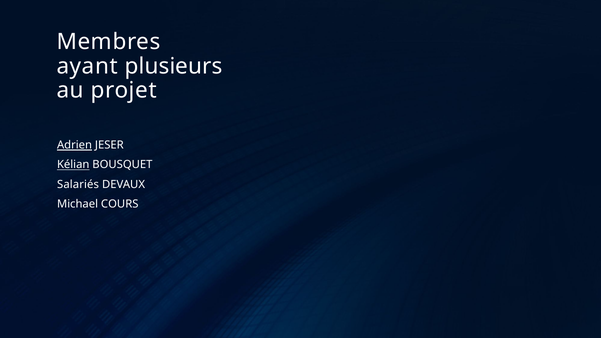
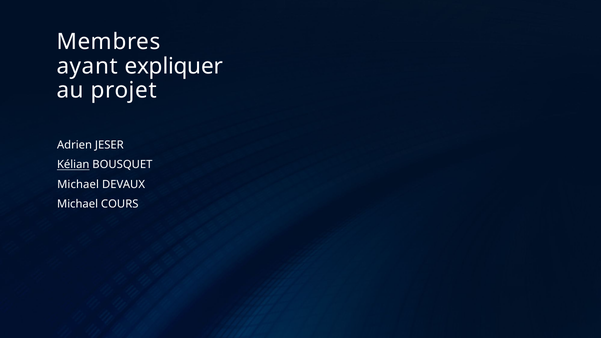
plusieurs: plusieurs -> expliquer
Adrien underline: present -> none
Salariés at (78, 185): Salariés -> Michael
